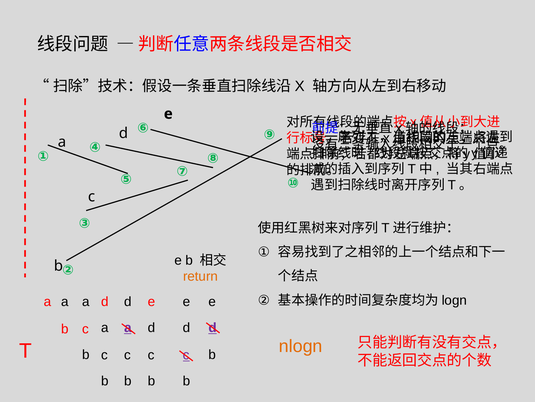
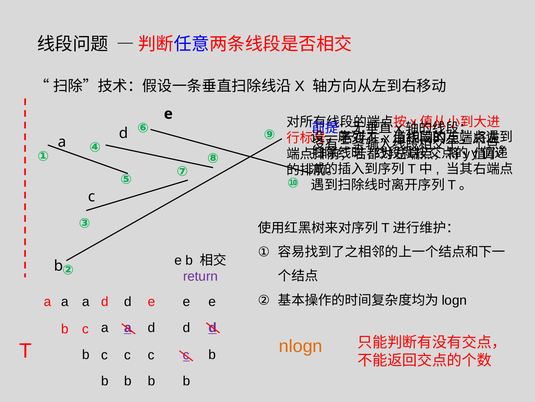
return colour: orange -> purple
